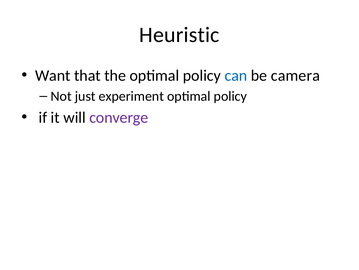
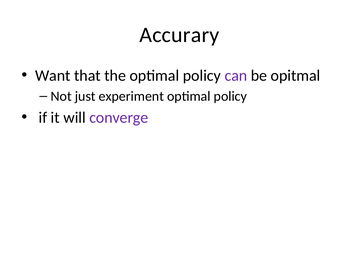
Heuristic: Heuristic -> Accurary
can colour: blue -> purple
camera: camera -> opitmal
